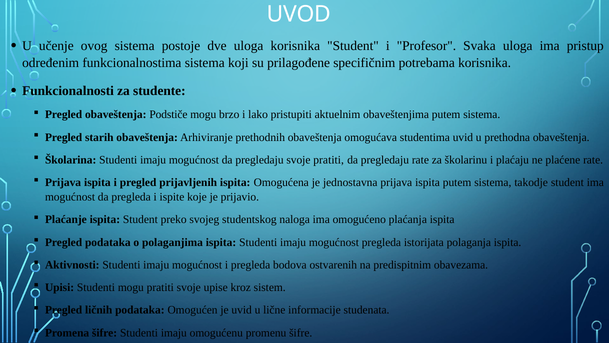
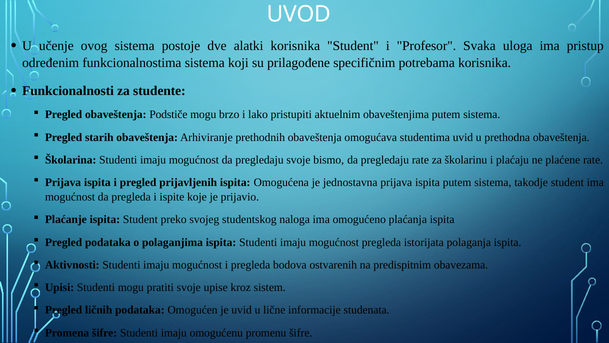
dve uloga: uloga -> alatki
svoje pratiti: pratiti -> bismo
